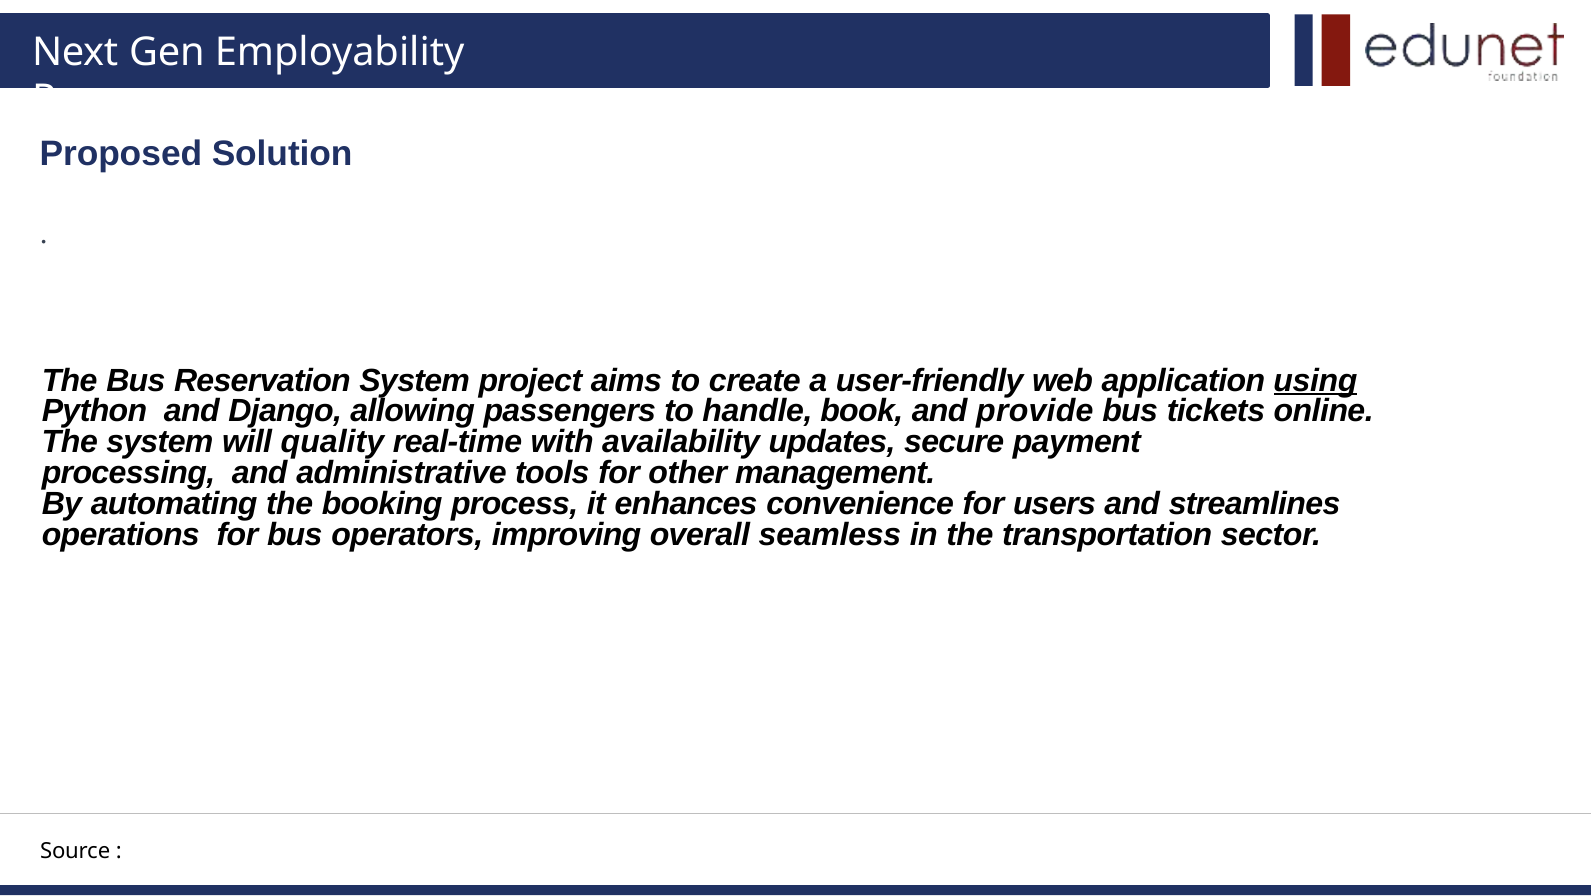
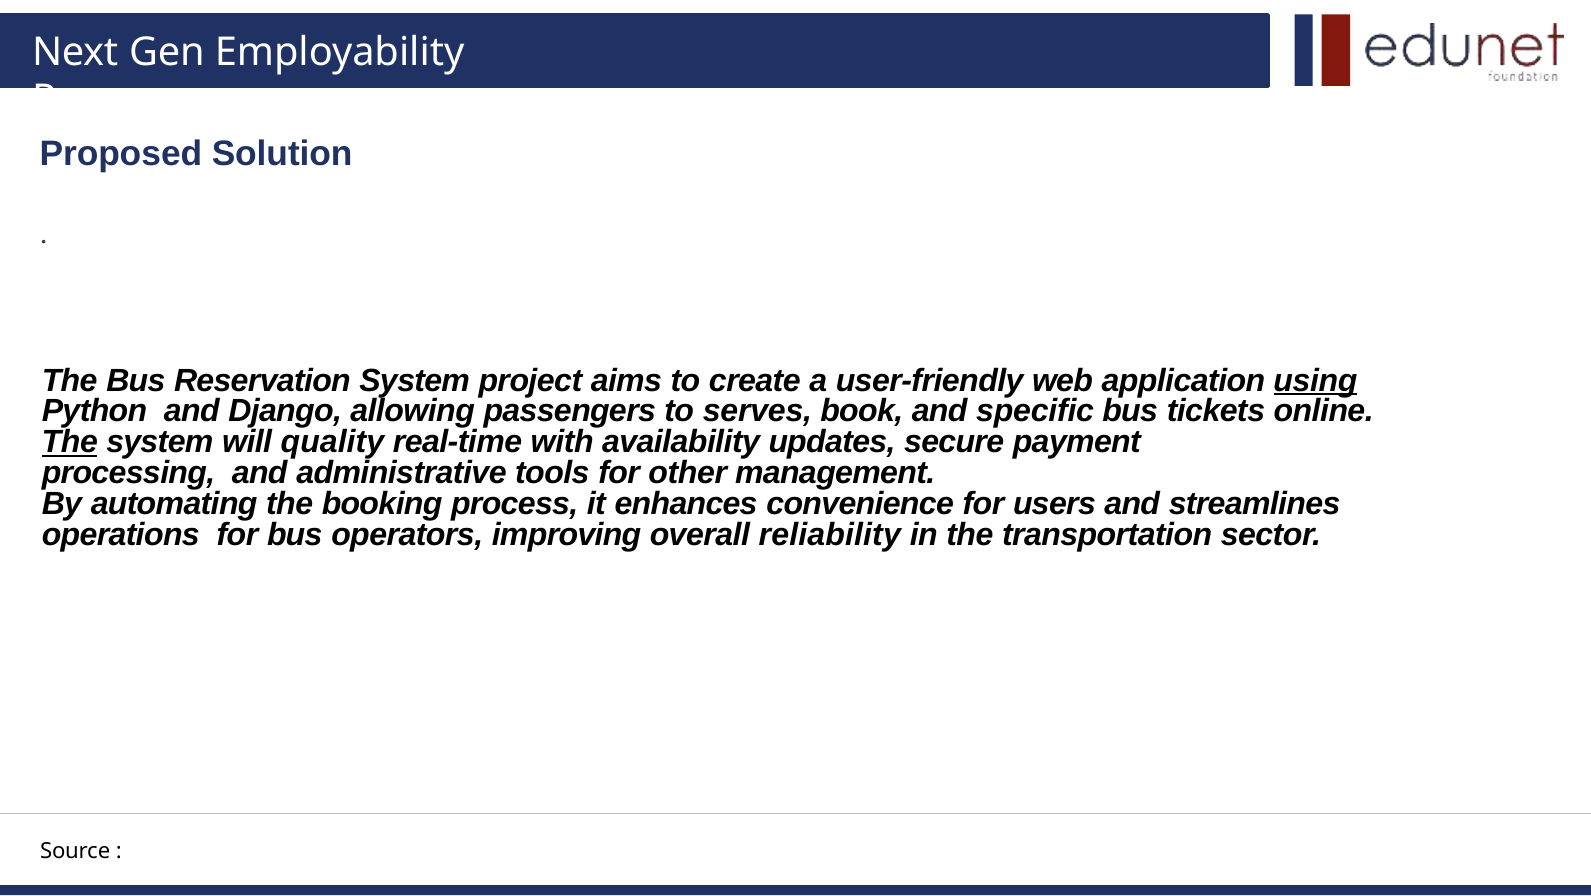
handle: handle -> serves
provide: provide -> specific
The at (70, 442) underline: none -> present
seamless: seamless -> reliability
